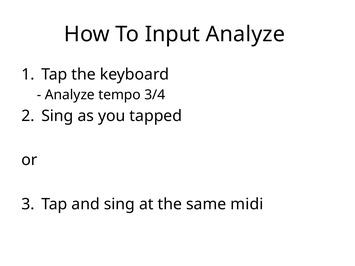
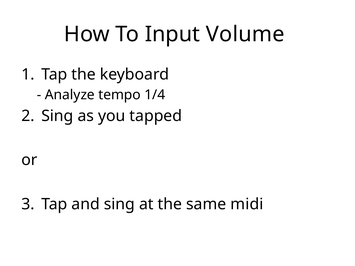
Input Analyze: Analyze -> Volume
3/4: 3/4 -> 1/4
